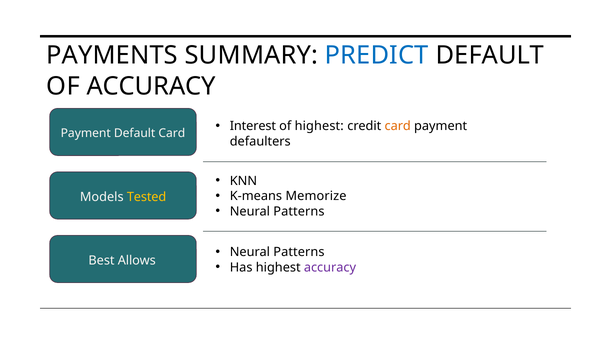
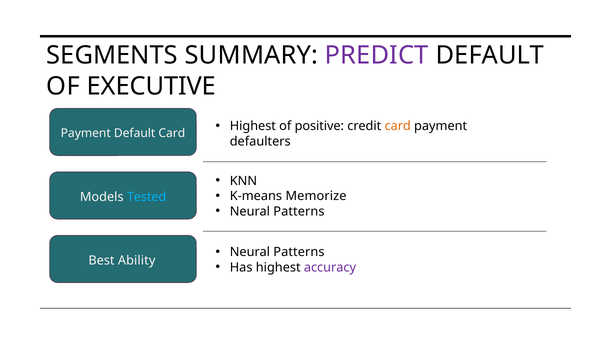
PAYMENTS: PAYMENTS -> SEGMENTS
PREDICT colour: blue -> purple
OF ACCURACY: ACCURACY -> EXECUTIVE
Interest at (253, 126): Interest -> Highest
of highest: highest -> positive
Tested colour: yellow -> light blue
Allows: Allows -> Ability
